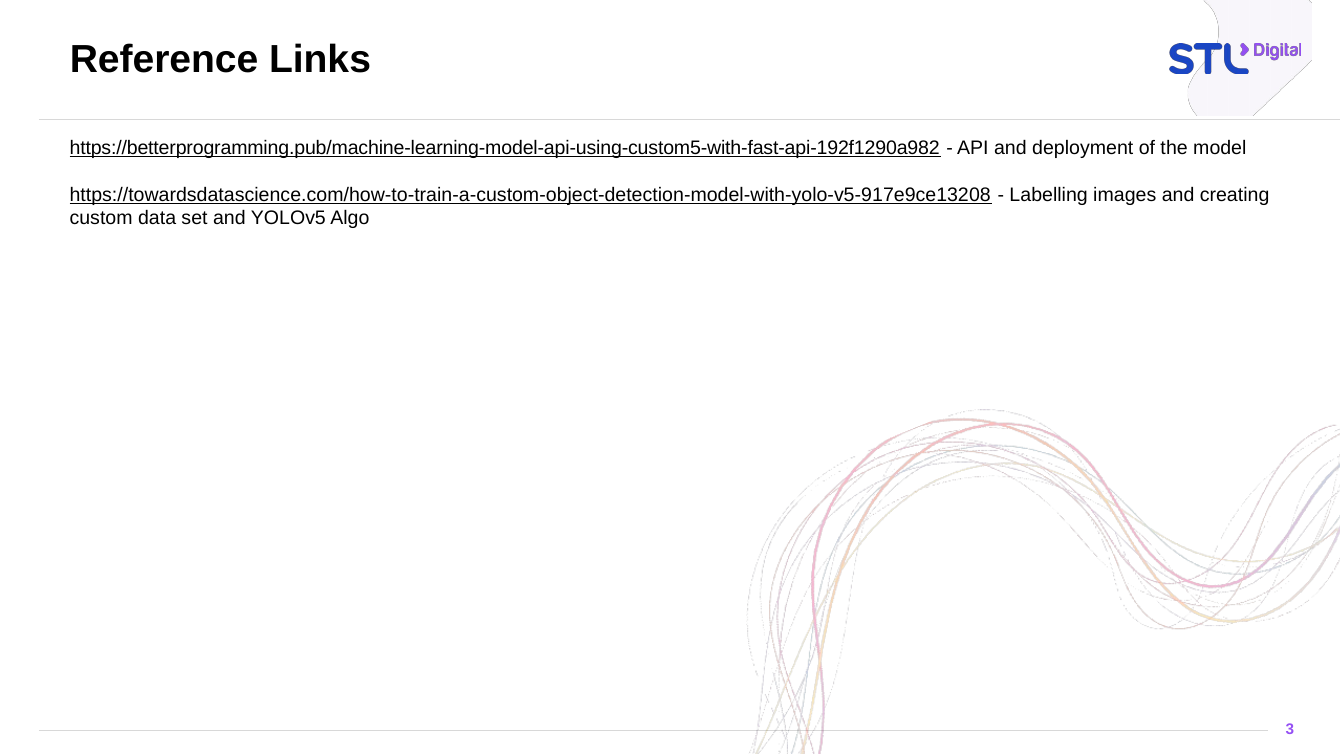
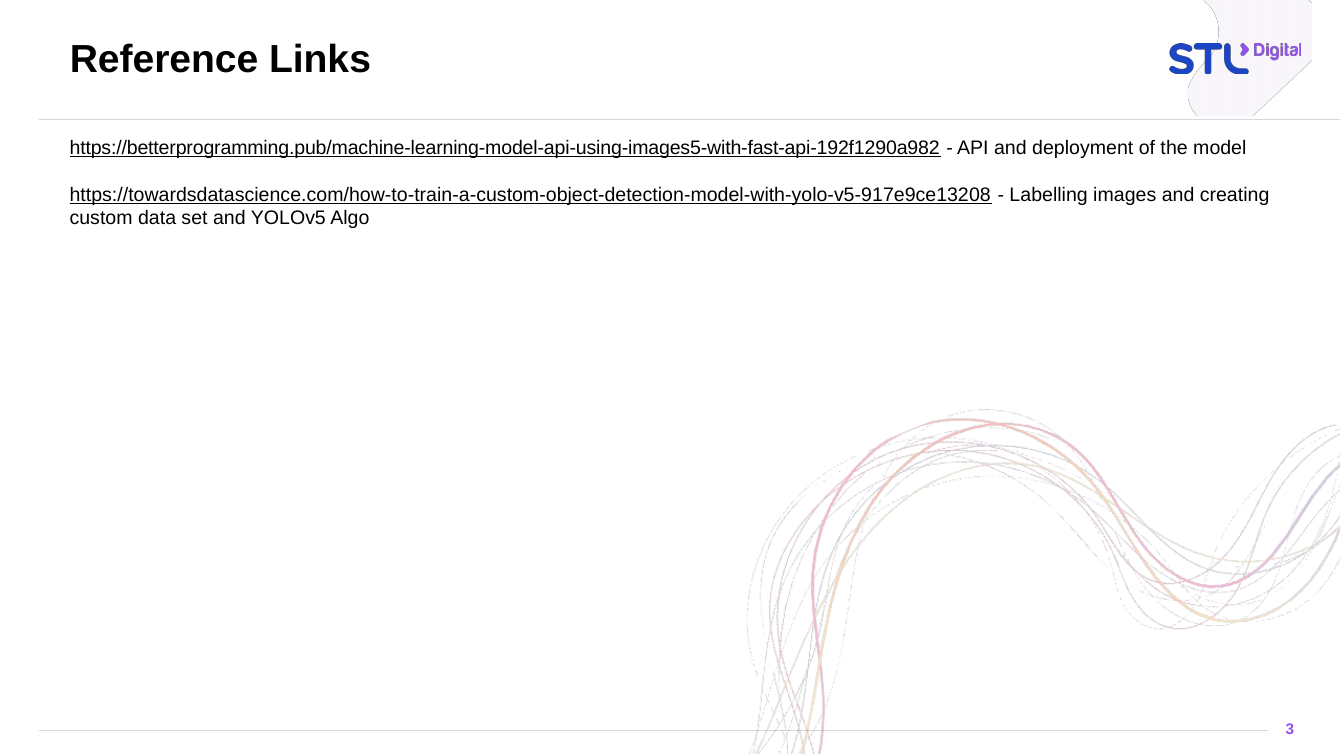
https://betterprogramming.pub/machine-learning-model-api-using-custom5-with-fast-api-192f1290a982: https://betterprogramming.pub/machine-learning-model-api-using-custom5-with-fast-api-192f1290a982 -> https://betterprogramming.pub/machine-learning-model-api-using-images5-with-fast-api-192f1290a982
